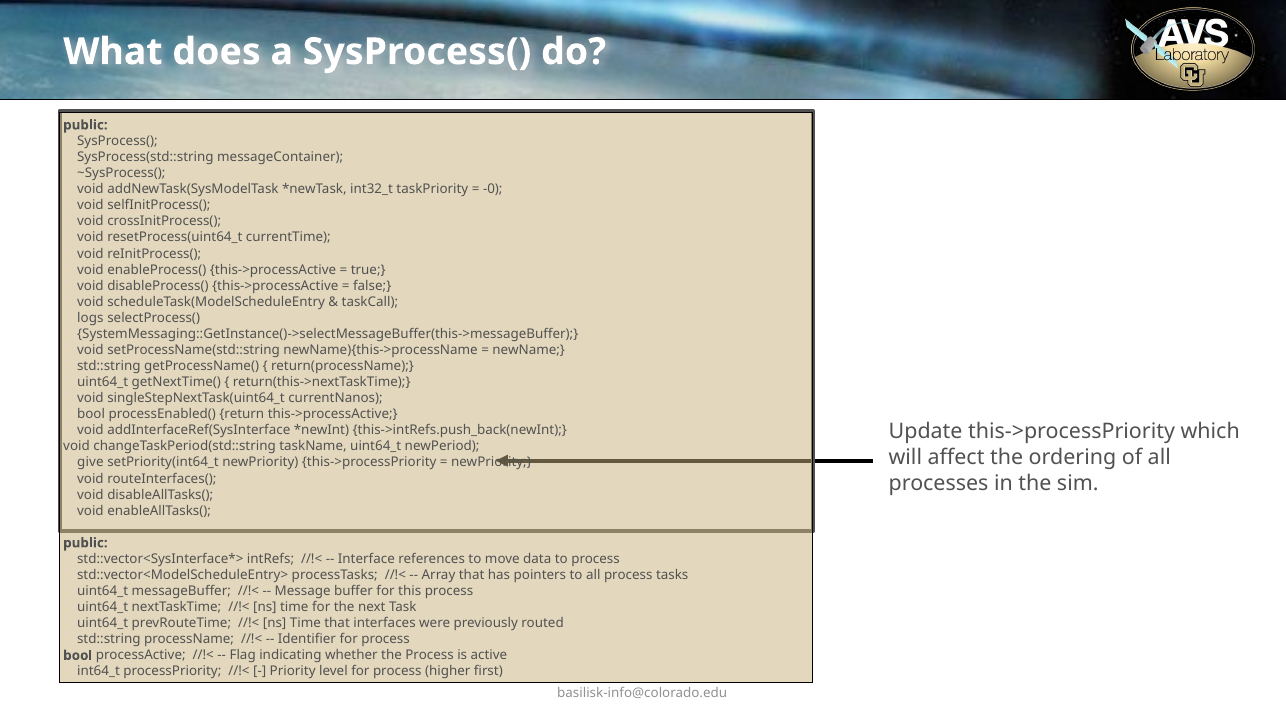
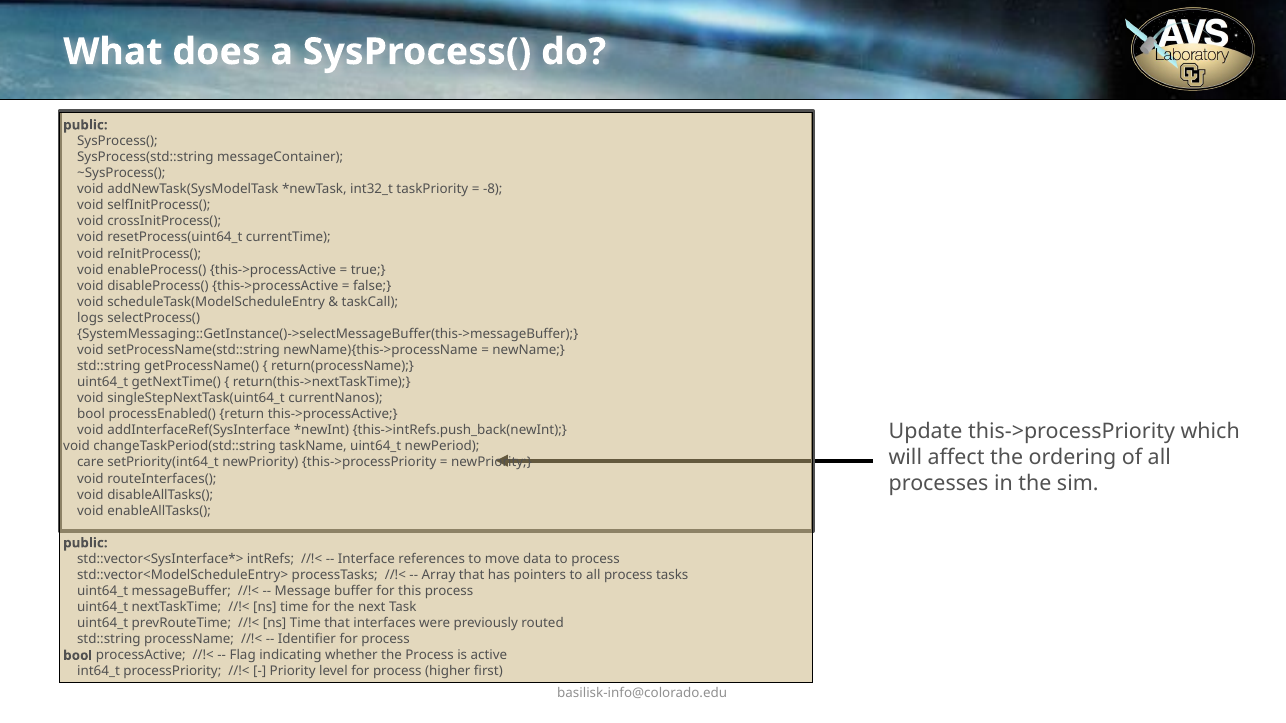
-0: -0 -> -8
give: give -> care
